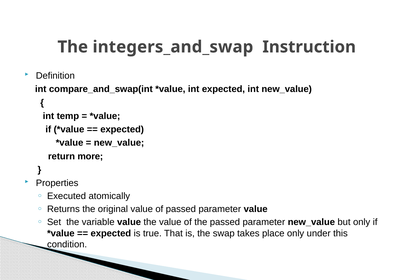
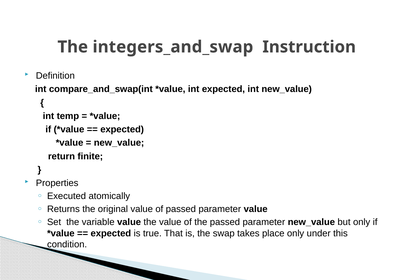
more: more -> finite
